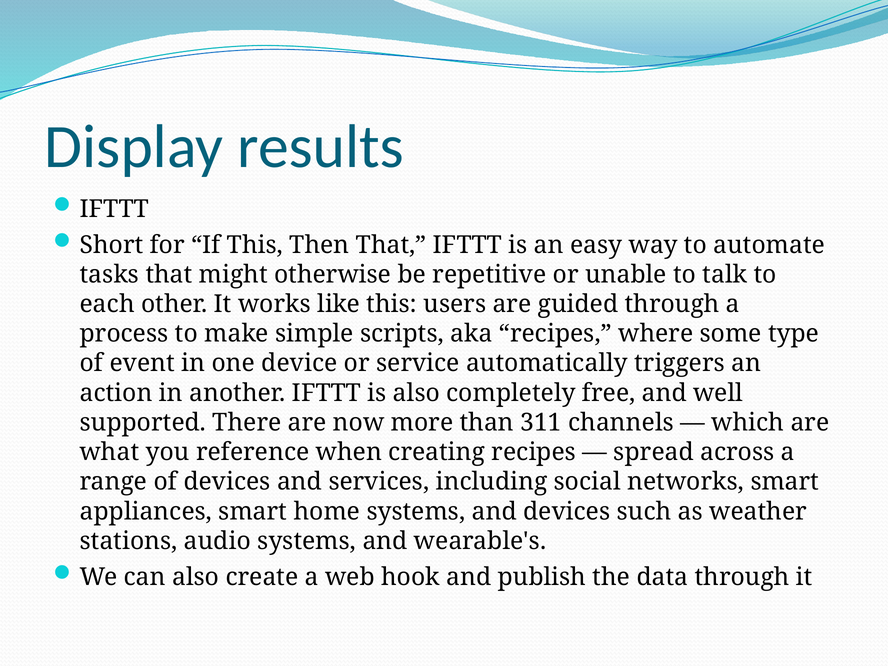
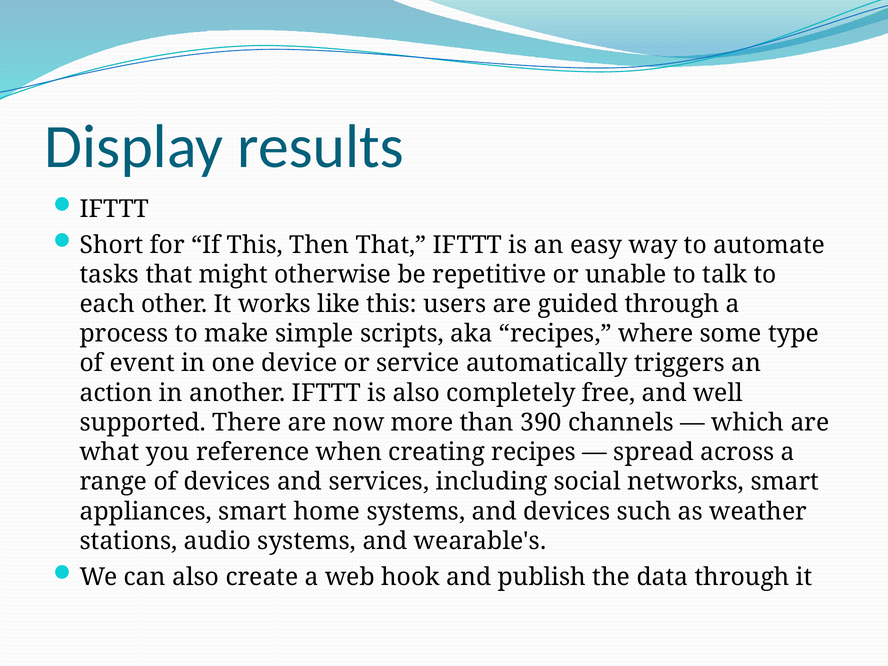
311: 311 -> 390
